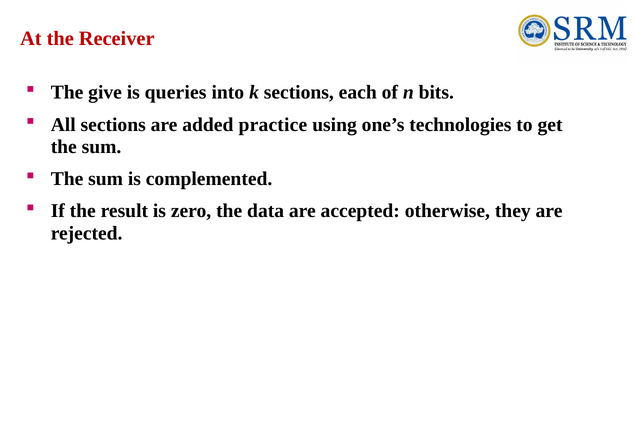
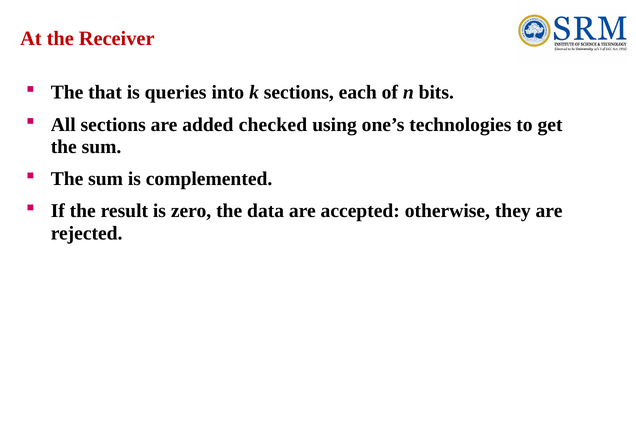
give: give -> that
practice: practice -> checked
